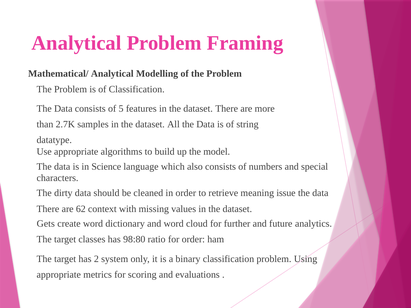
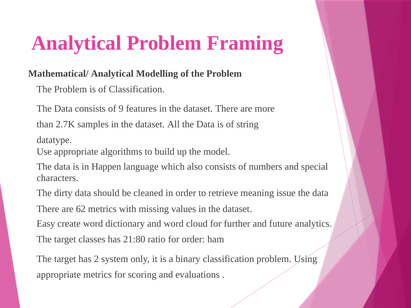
5: 5 -> 9
Science: Science -> Happen
62 context: context -> metrics
Gets: Gets -> Easy
98:80: 98:80 -> 21:80
